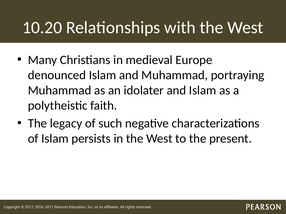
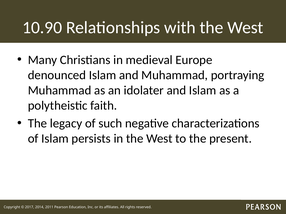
10.20: 10.20 -> 10.90
